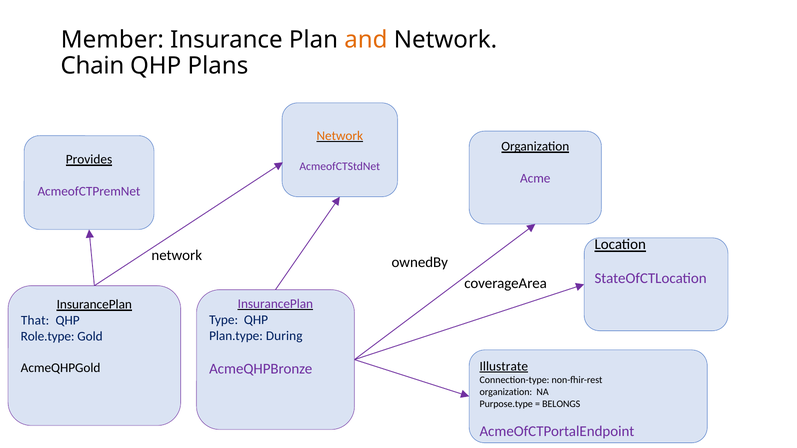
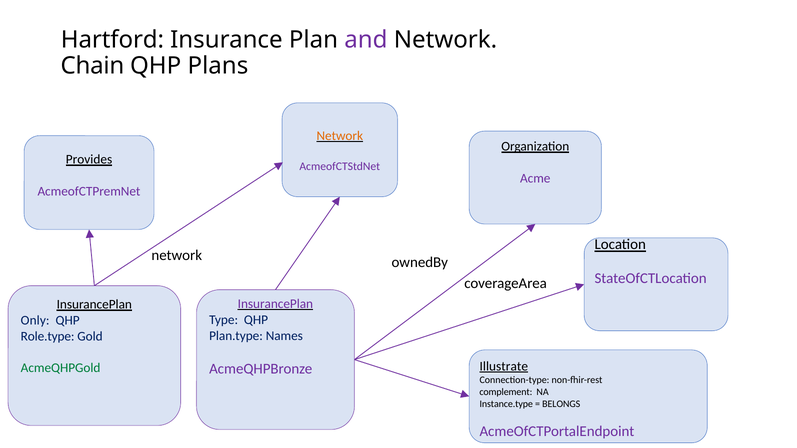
Member: Member -> Hartford
and colour: orange -> purple
That: That -> Only
During: During -> Names
AcmeQHPGold colour: black -> green
organization at (506, 392): organization -> complement
Purpose.type: Purpose.type -> Instance.type
